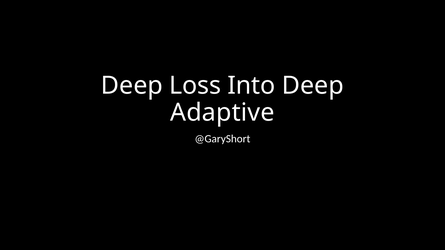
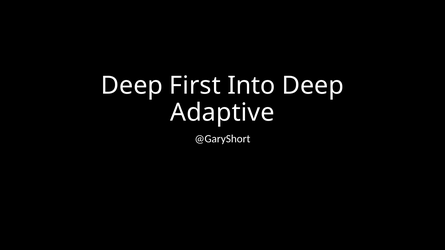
Loss: Loss -> First
